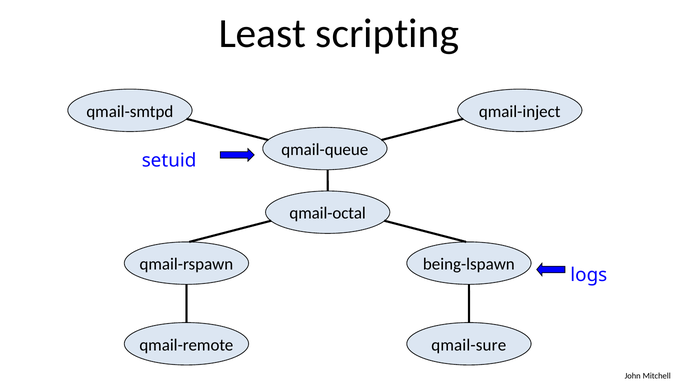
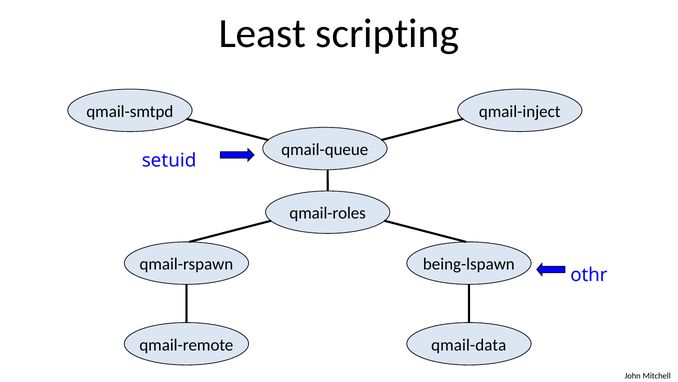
qmail-octal: qmail-octal -> qmail-roles
logs: logs -> othr
qmail-sure: qmail-sure -> qmail-data
